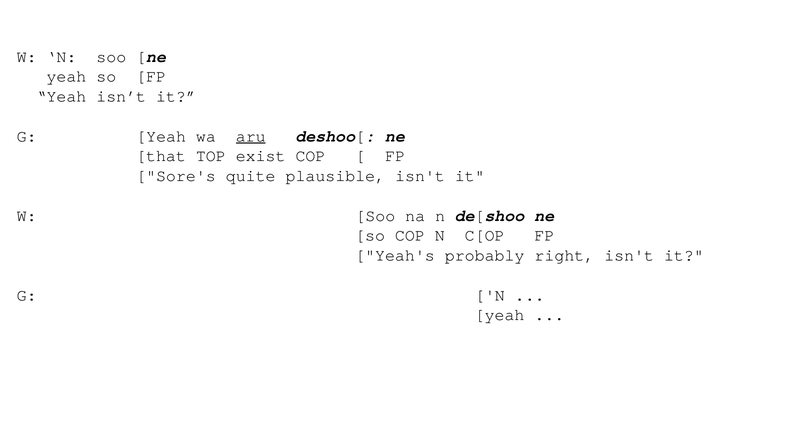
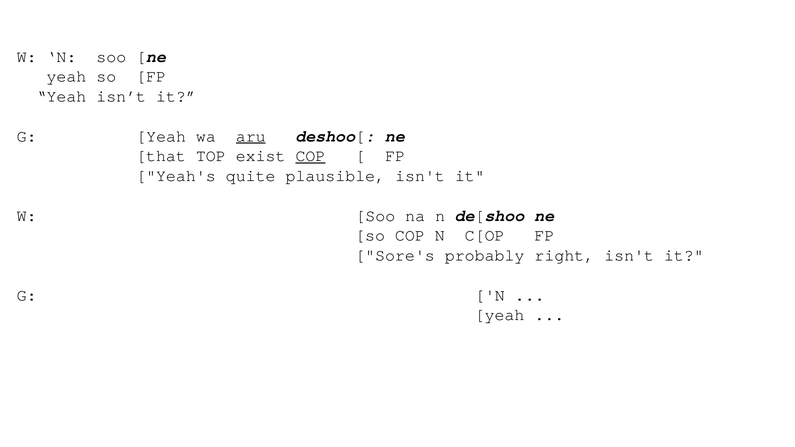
COP at (310, 156) underline: none -> present
Sore's: Sore's -> Yeah's
Yeah's: Yeah's -> Sore's
